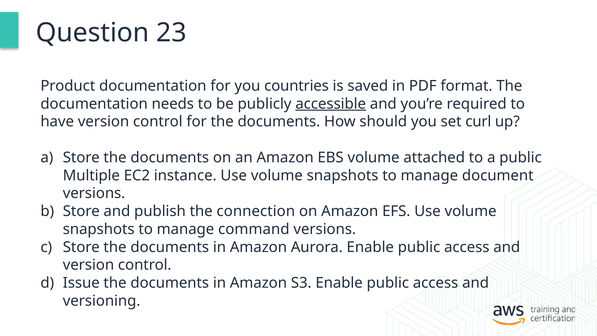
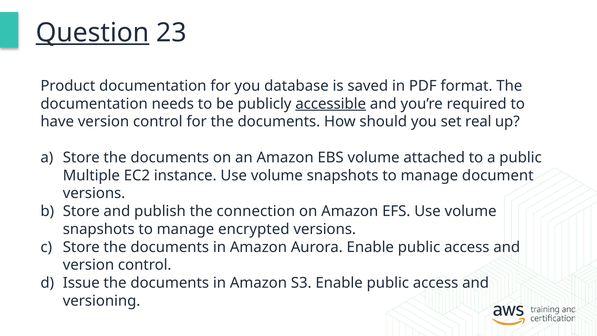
Question underline: none -> present
countries: countries -> database
curl: curl -> real
command: command -> encrypted
